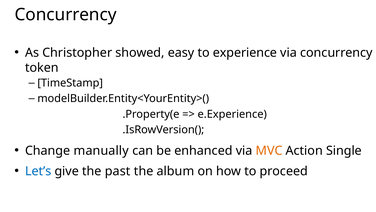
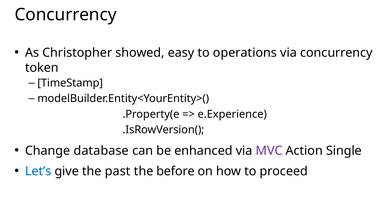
experience: experience -> operations
manually: manually -> database
MVC colour: orange -> purple
album: album -> before
